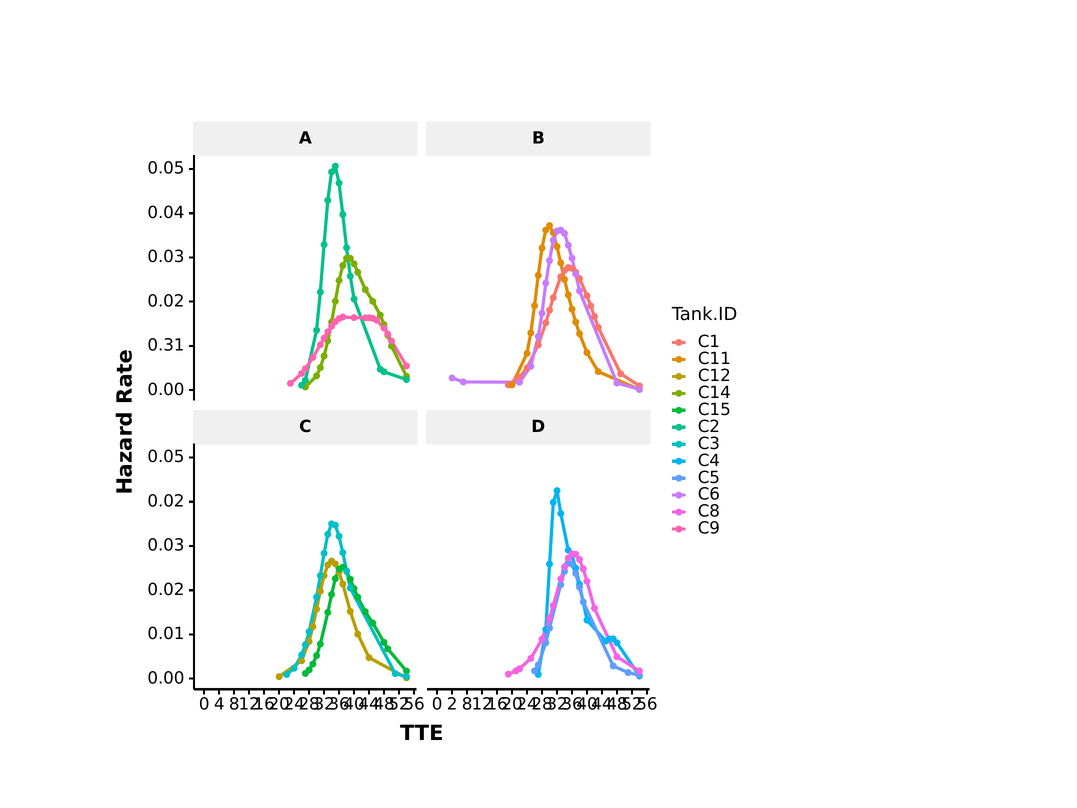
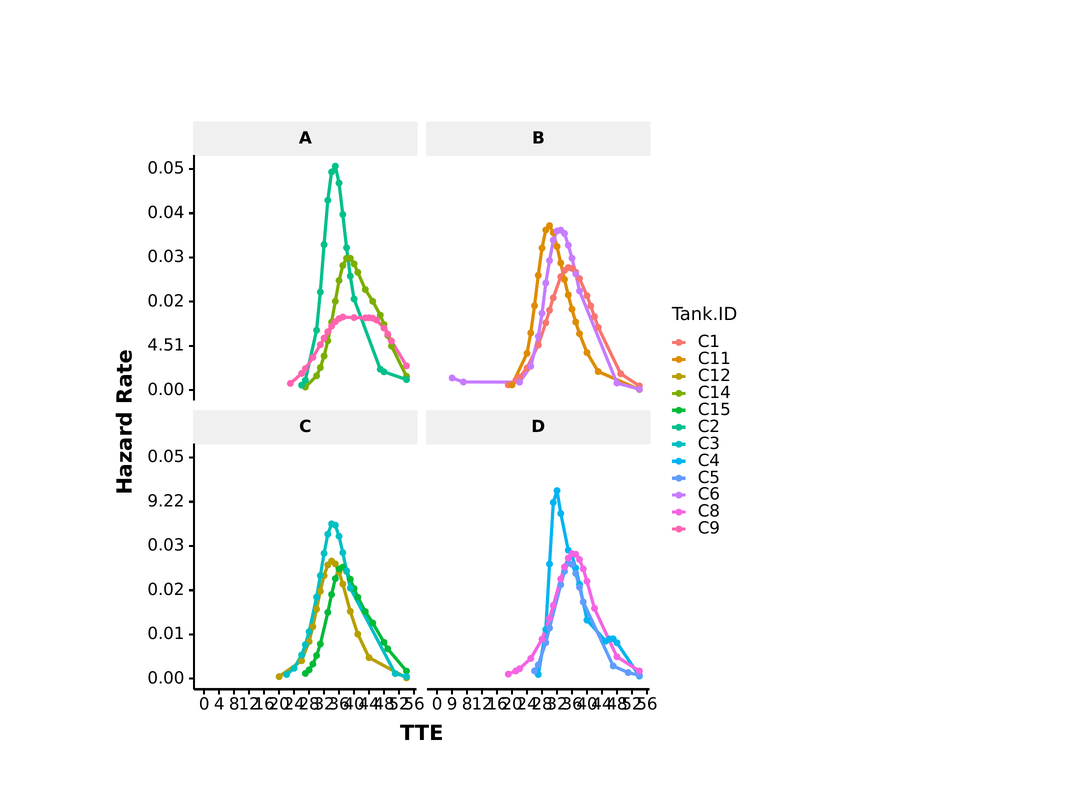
0.31: 0.31 -> 4.51
0.02 at (166, 501): 0.02 -> 9.22
2: 2 -> 9
